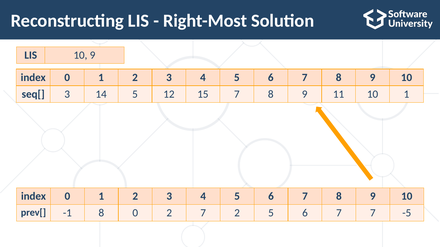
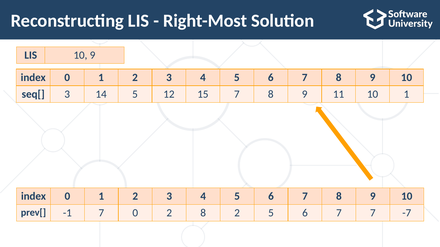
-1 8: 8 -> 7
2 7: 7 -> 8
-5: -5 -> -7
